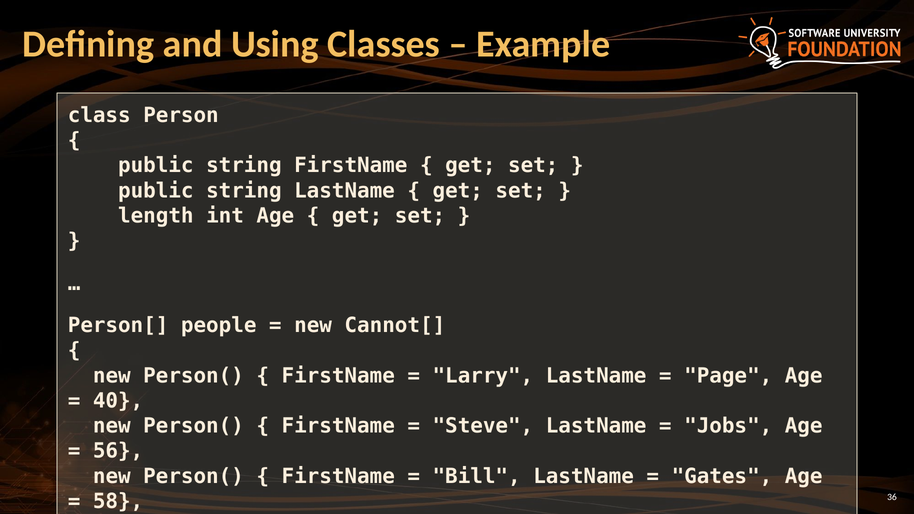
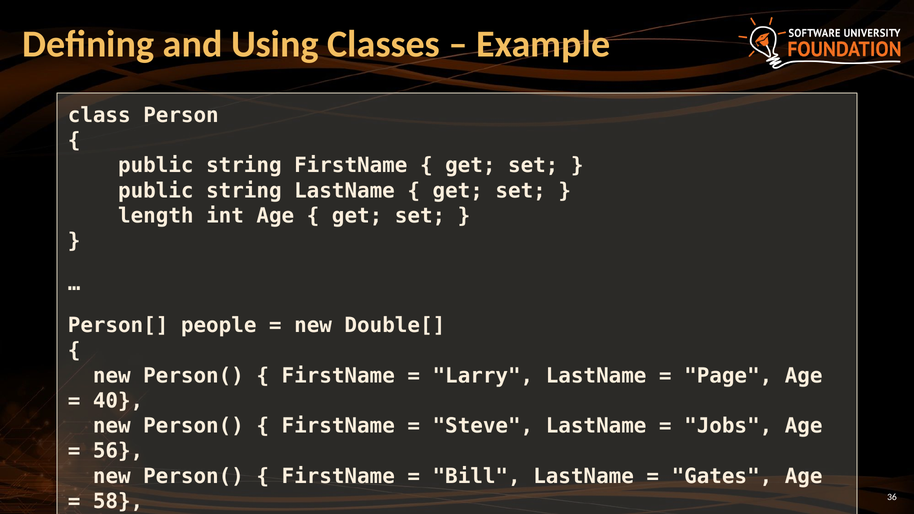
Cannot[: Cannot[ -> Double[
